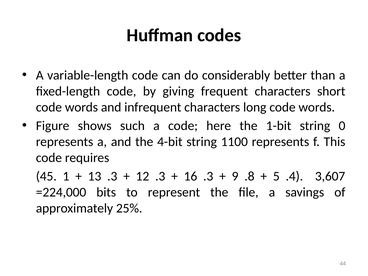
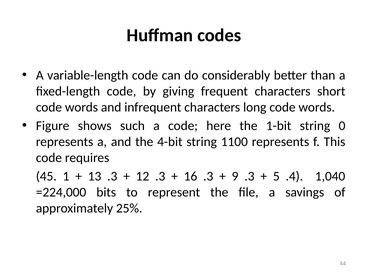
9 .8: .8 -> .3
3,607: 3,607 -> 1,040
